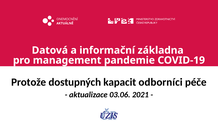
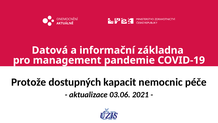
odborníci: odborníci -> nemocnic
